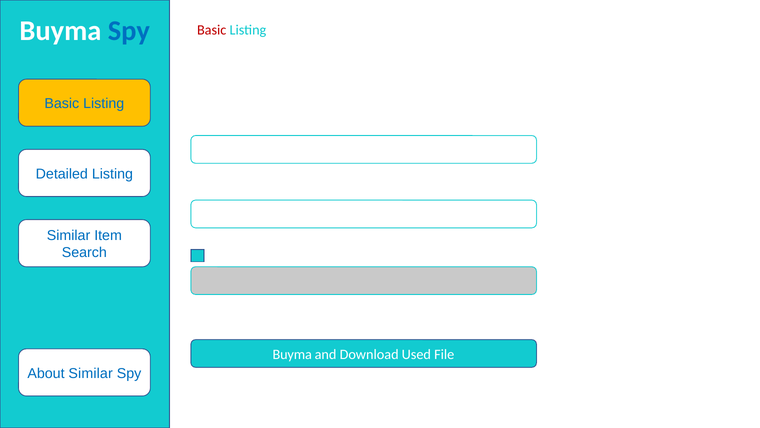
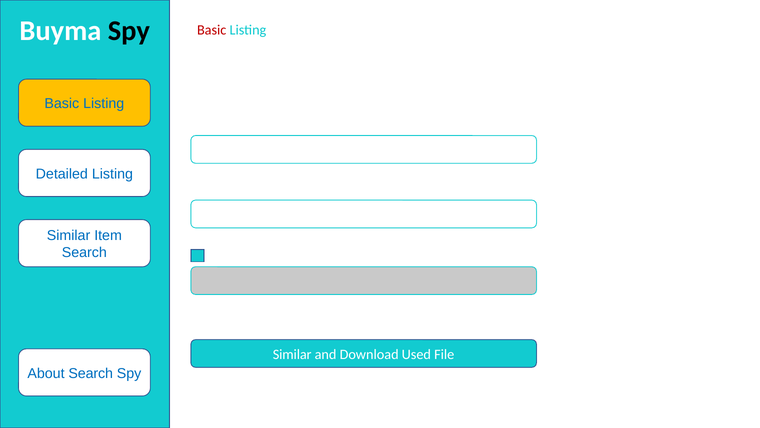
Spy at (129, 31) colour: blue -> black
Buyma at (292, 354): Buyma -> Similar
About Similar: Similar -> Search
